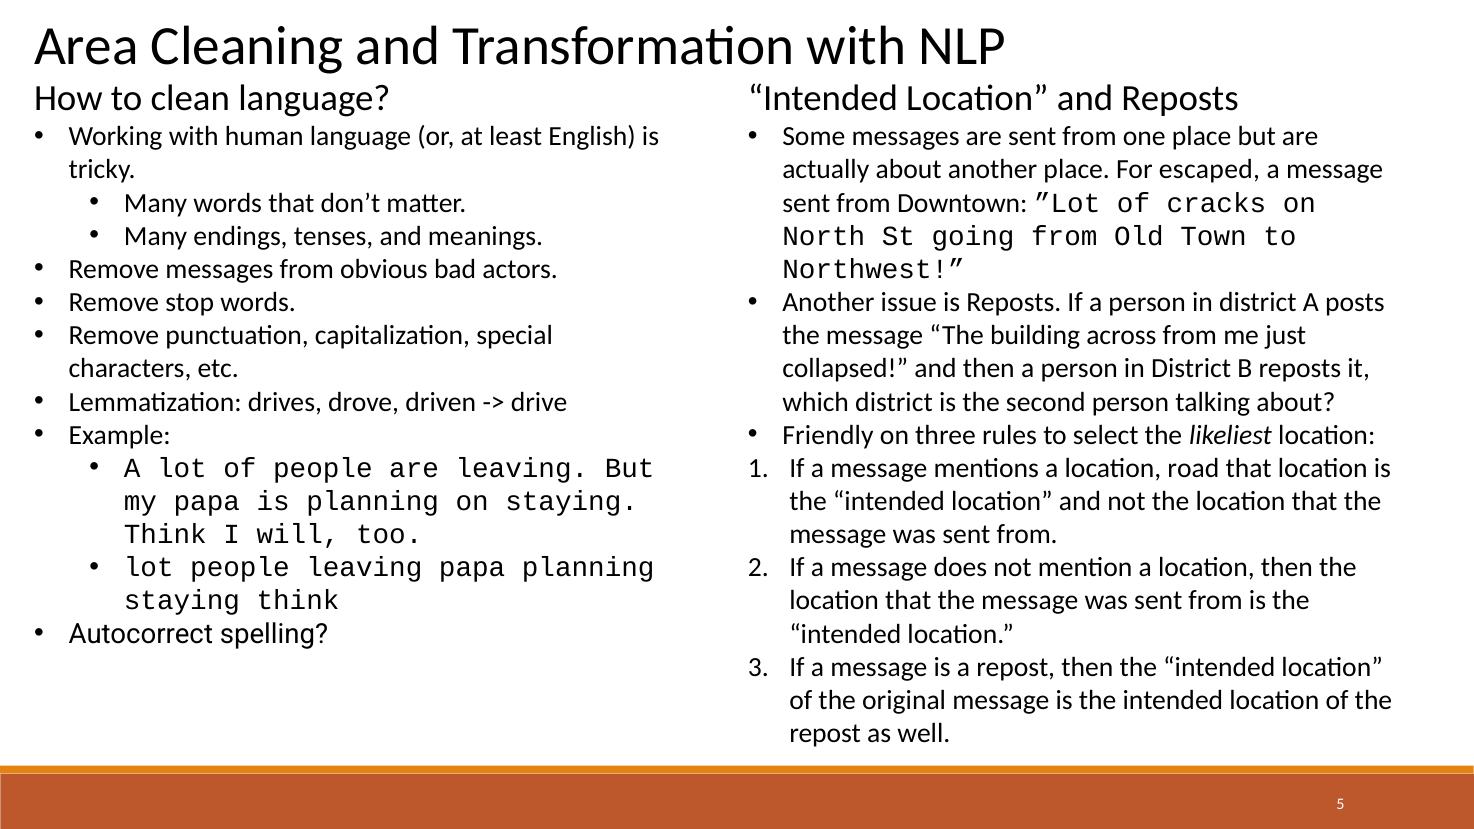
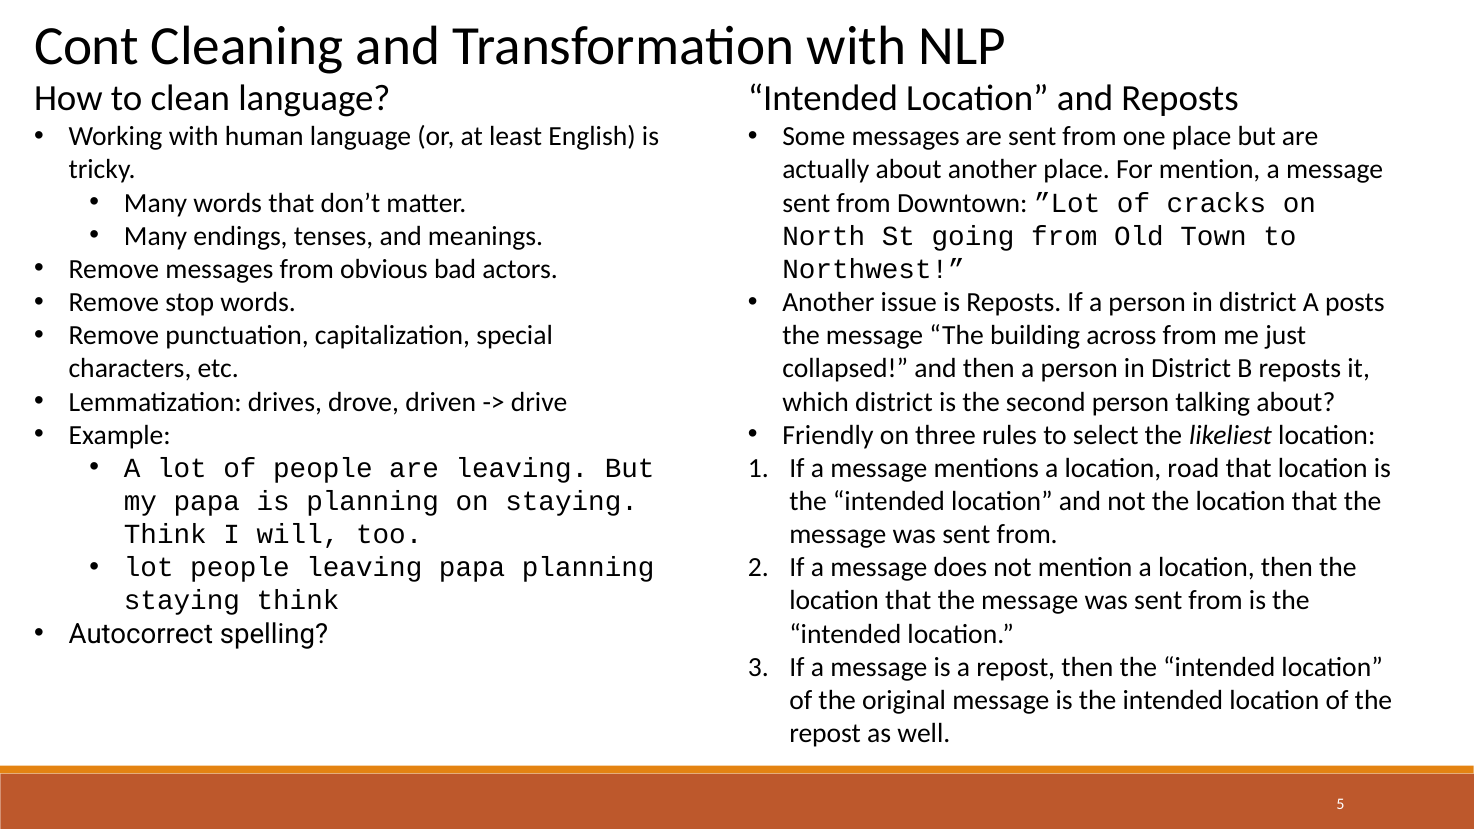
Area: Area -> Cont
For escaped: escaped -> mention
